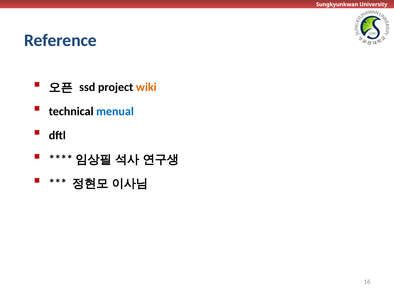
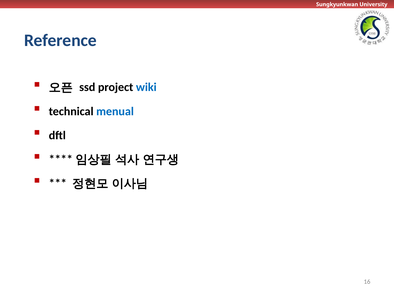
wiki colour: orange -> blue
